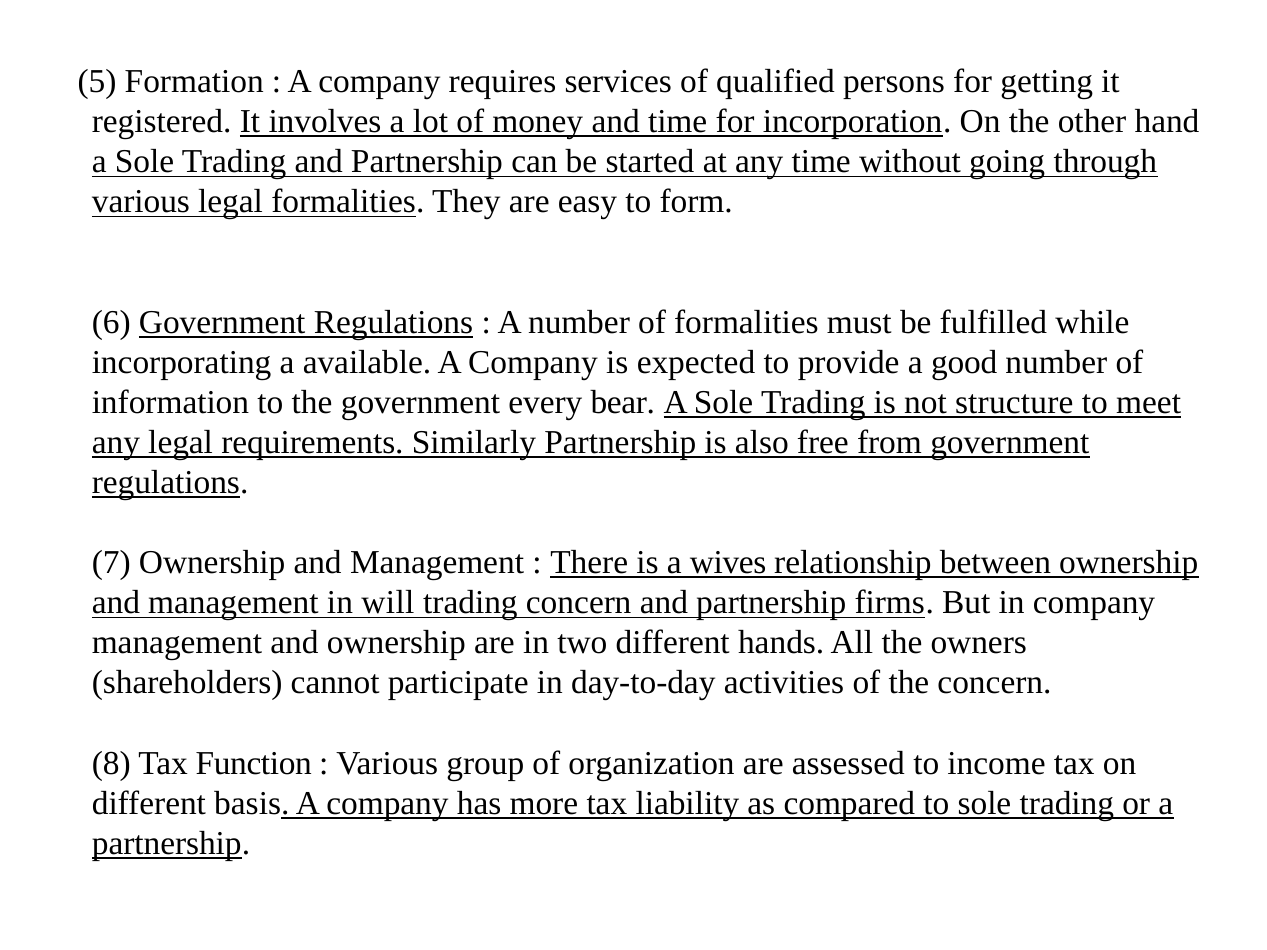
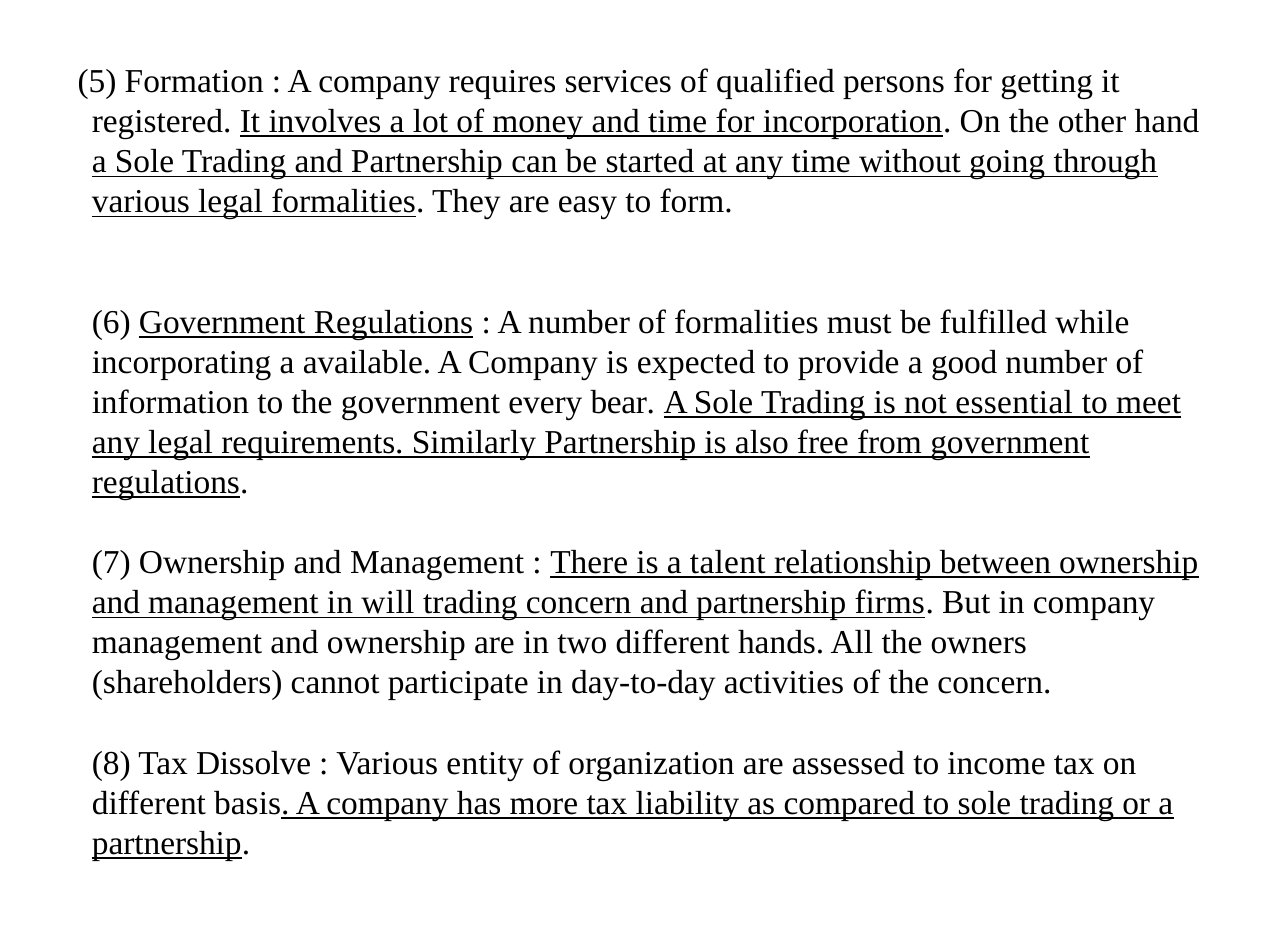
structure: structure -> essential
wives: wives -> talent
Function: Function -> Dissolve
group: group -> entity
